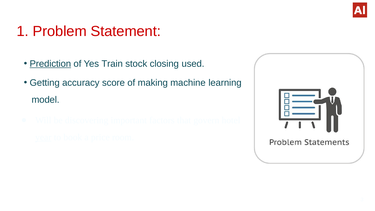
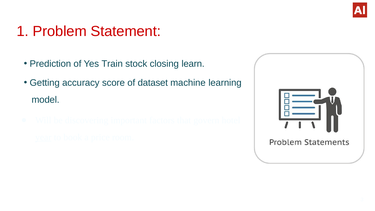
Prediction underline: present -> none
used: used -> learn
making: making -> dataset
